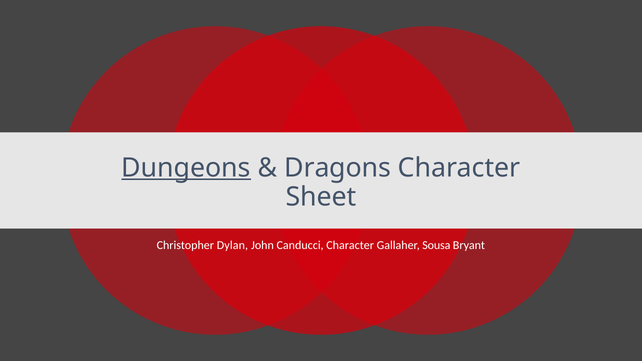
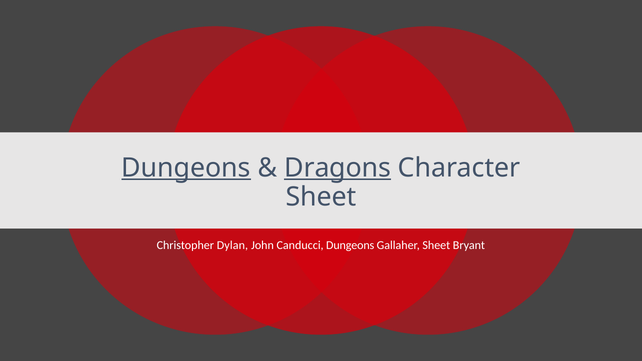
Dragons underline: none -> present
Canducci Character: Character -> Dungeons
Gallaher Sousa: Sousa -> Sheet
